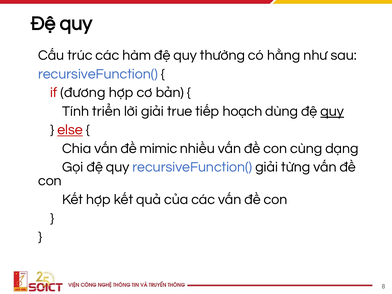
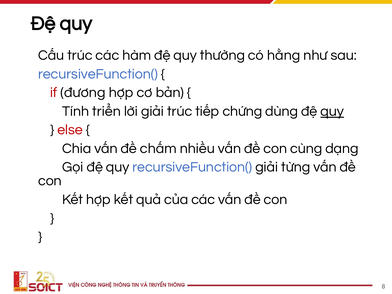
giải true: true -> trúc
hoạch: hoạch -> chứng
else underline: present -> none
mimic: mimic -> chấm
